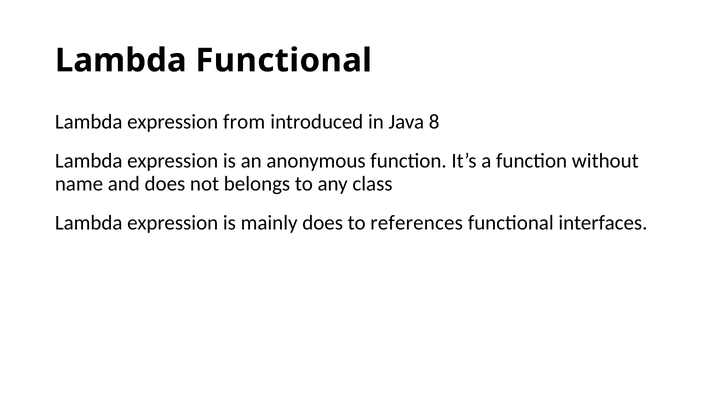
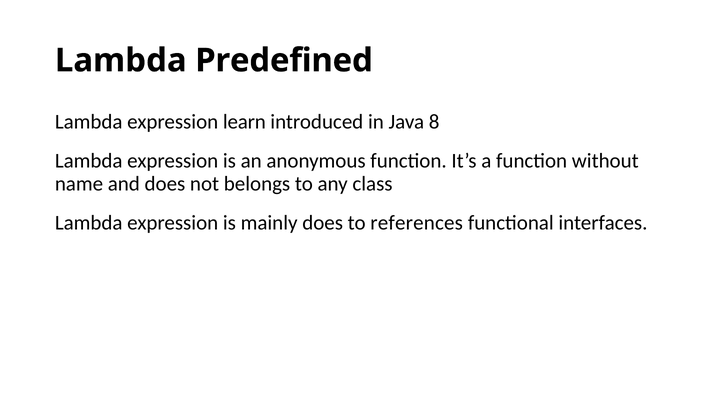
Lambda Functional: Functional -> Predefined
from: from -> learn
